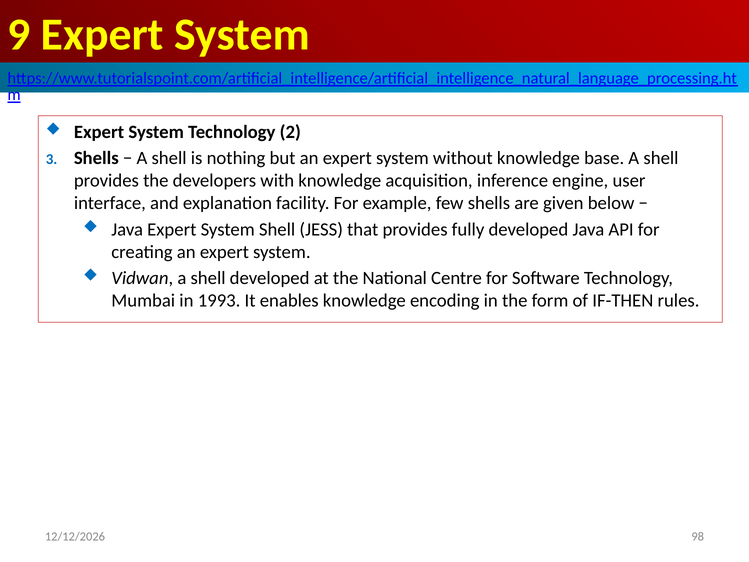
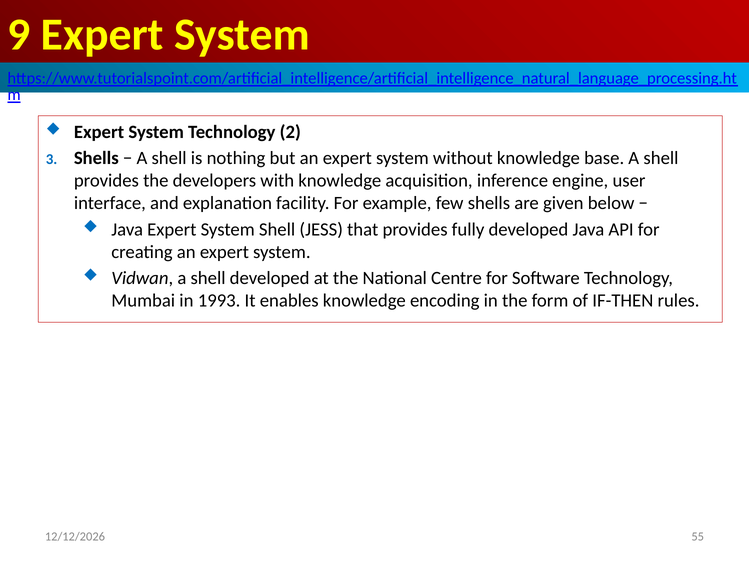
98: 98 -> 55
